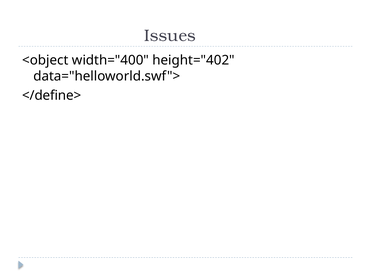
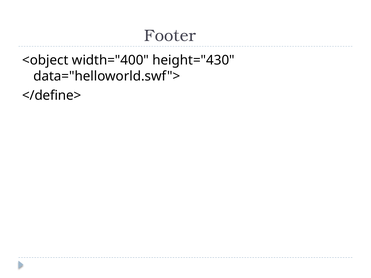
Issues: Issues -> Footer
height="402: height="402 -> height="430
